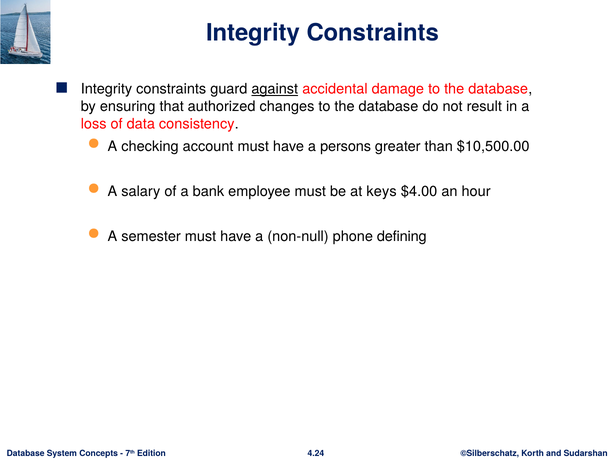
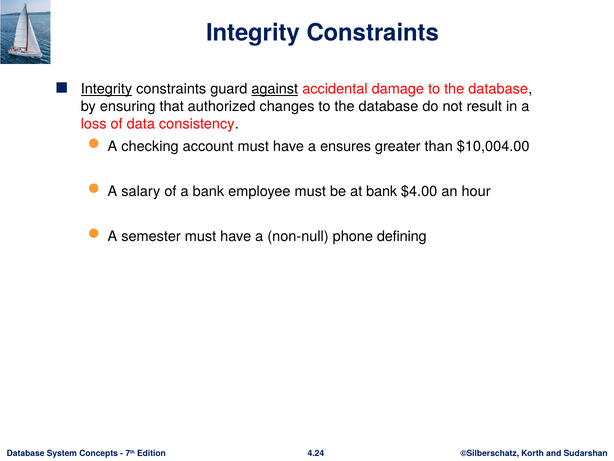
Integrity at (106, 89) underline: none -> present
persons: persons -> ensures
$10,500.00: $10,500.00 -> $10,004.00
at keys: keys -> bank
